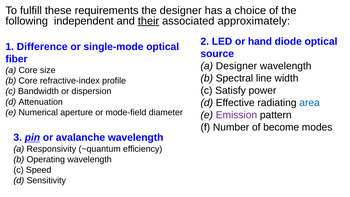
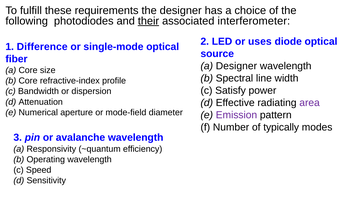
independent: independent -> photodiodes
approximately: approximately -> interferometer
hand: hand -> uses
area colour: blue -> purple
become: become -> typically
pin underline: present -> none
